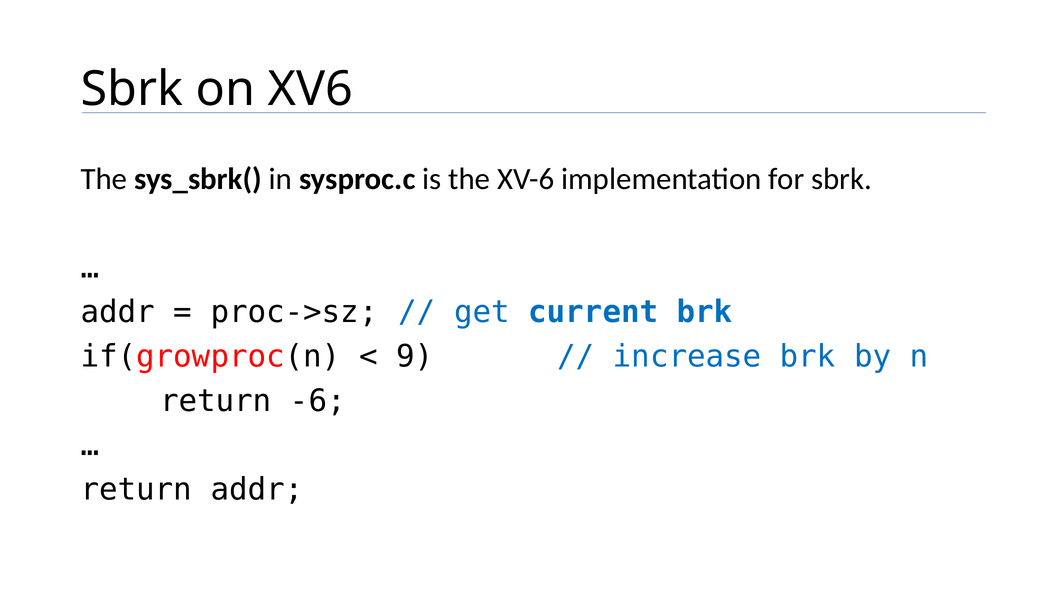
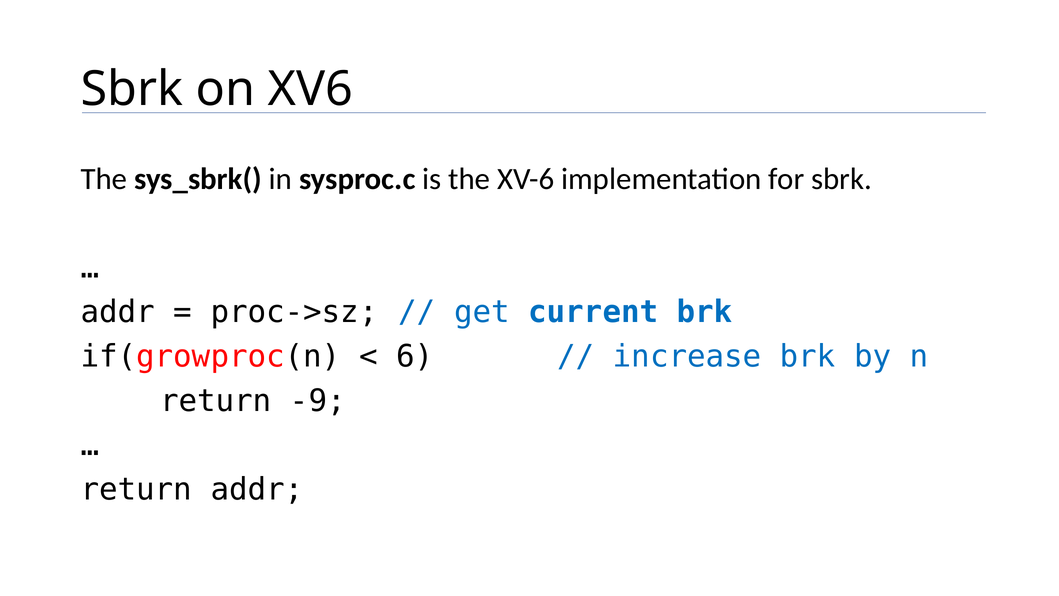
9: 9 -> 6
-6: -6 -> -9
